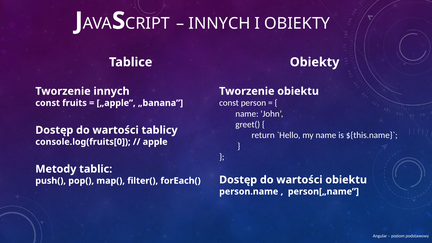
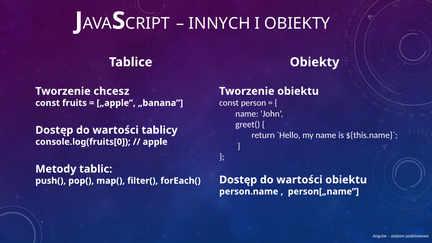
Tworzenie innych: innych -> chcesz
